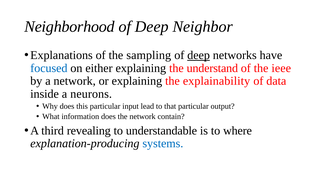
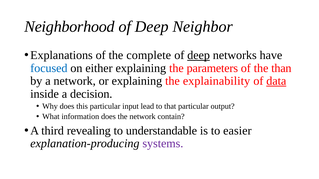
sampling: sampling -> complete
understand: understand -> parameters
ieee: ieee -> than
data underline: none -> present
neurons: neurons -> decision
where: where -> easier
systems colour: blue -> purple
